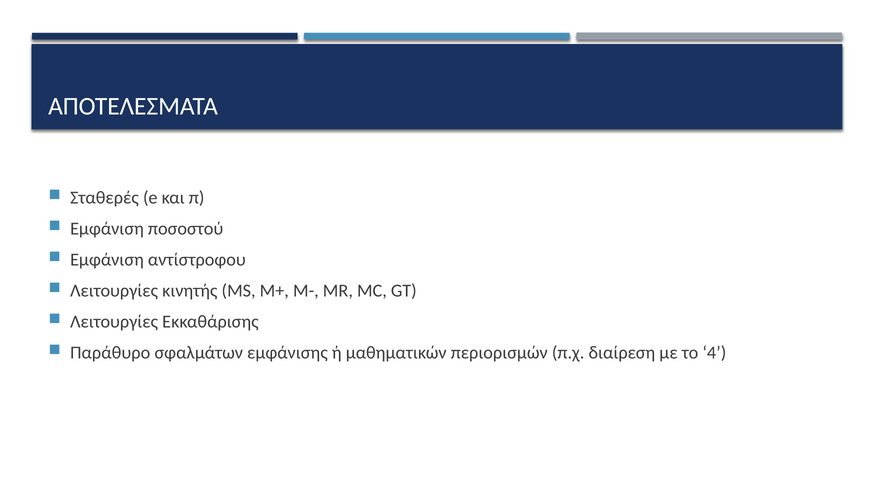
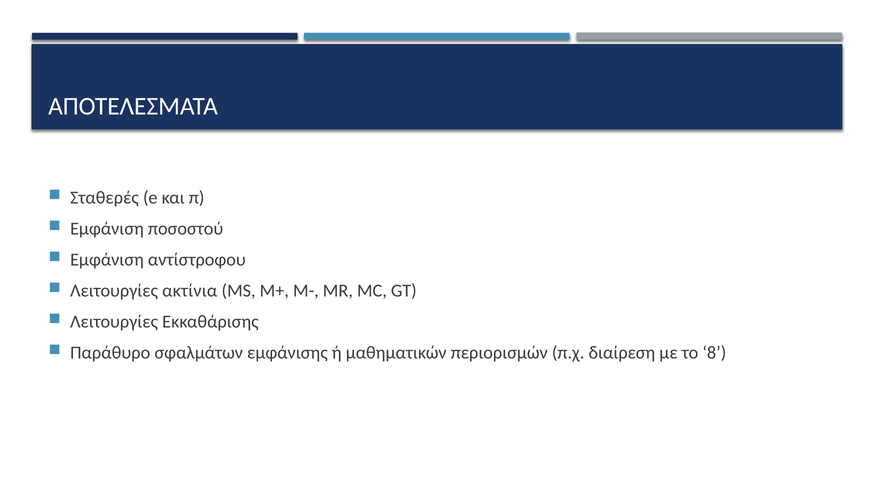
κινητής: κινητής -> ακτίνια
4: 4 -> 8
